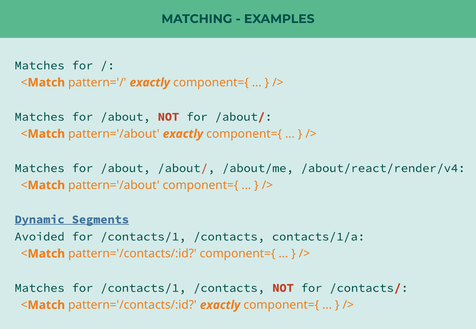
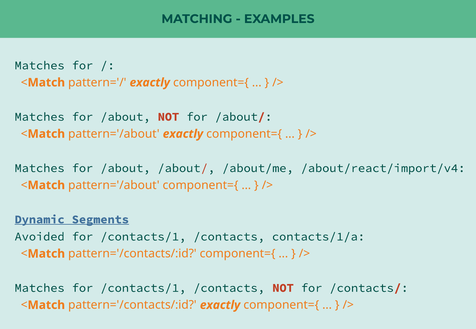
/about/react/render/v4: /about/react/render/v4 -> /about/react/import/v4
